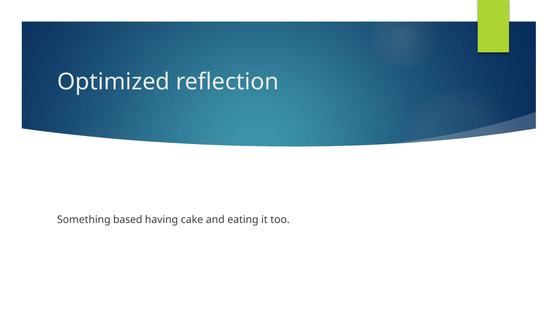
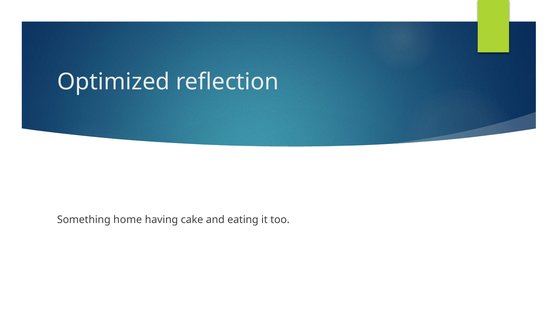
based: based -> home
